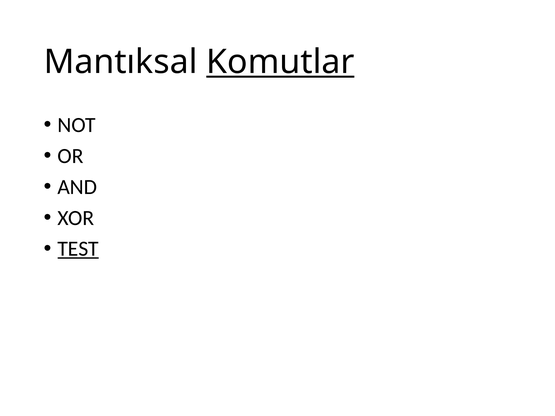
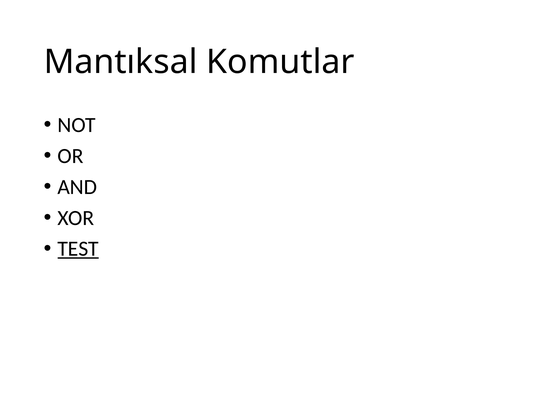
Komutlar underline: present -> none
